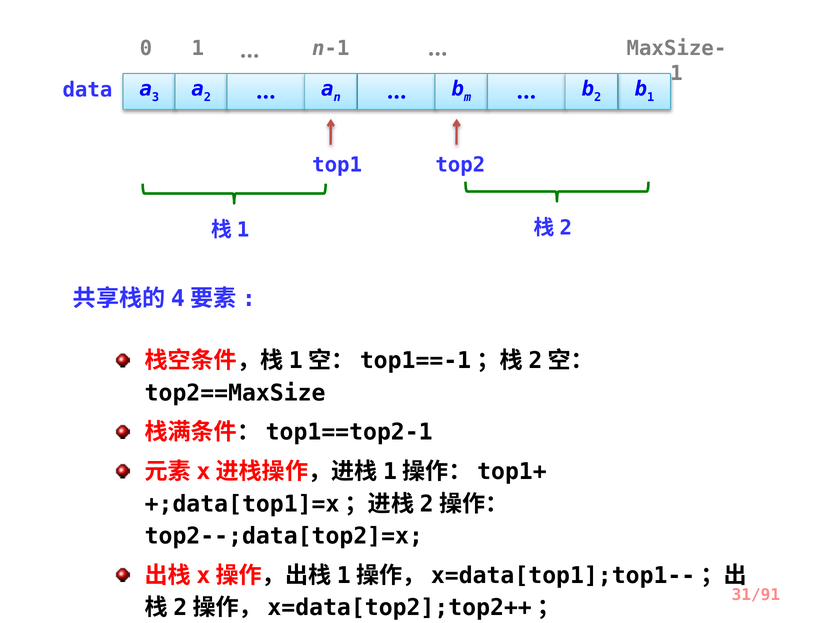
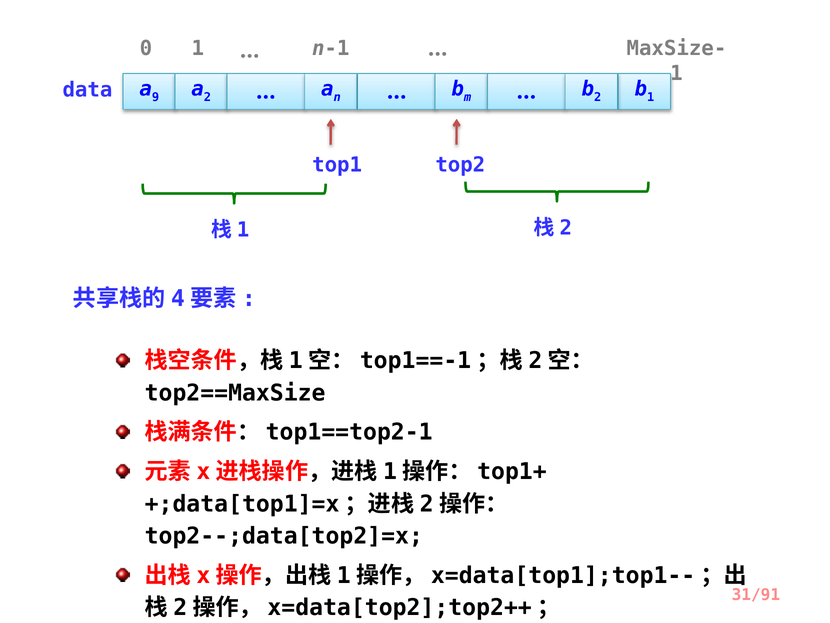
3: 3 -> 9
